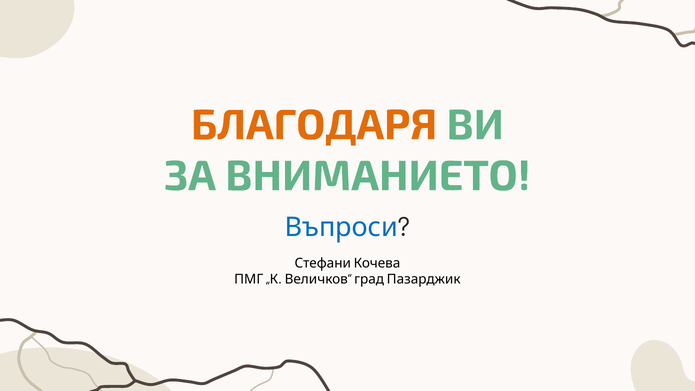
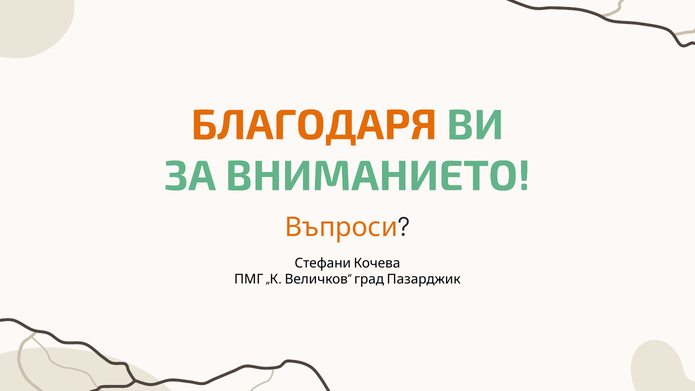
Въпроси colour: blue -> orange
